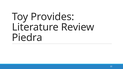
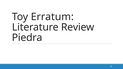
Provides: Provides -> Erratum
